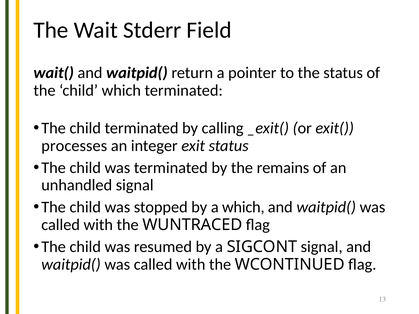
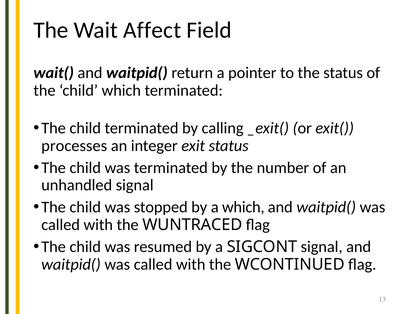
Stderr: Stderr -> Affect
remains: remains -> number
